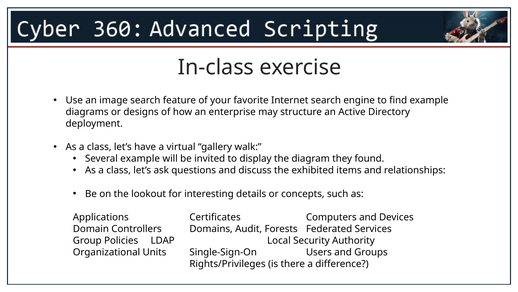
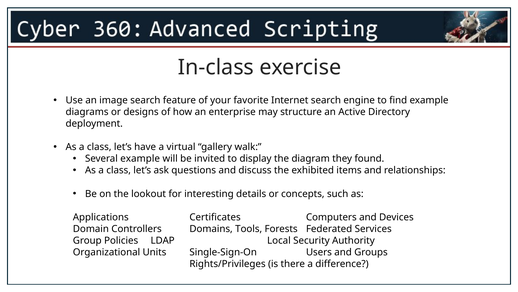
Audit: Audit -> Tools
